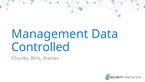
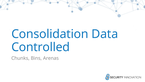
Management: Management -> Consolidation
